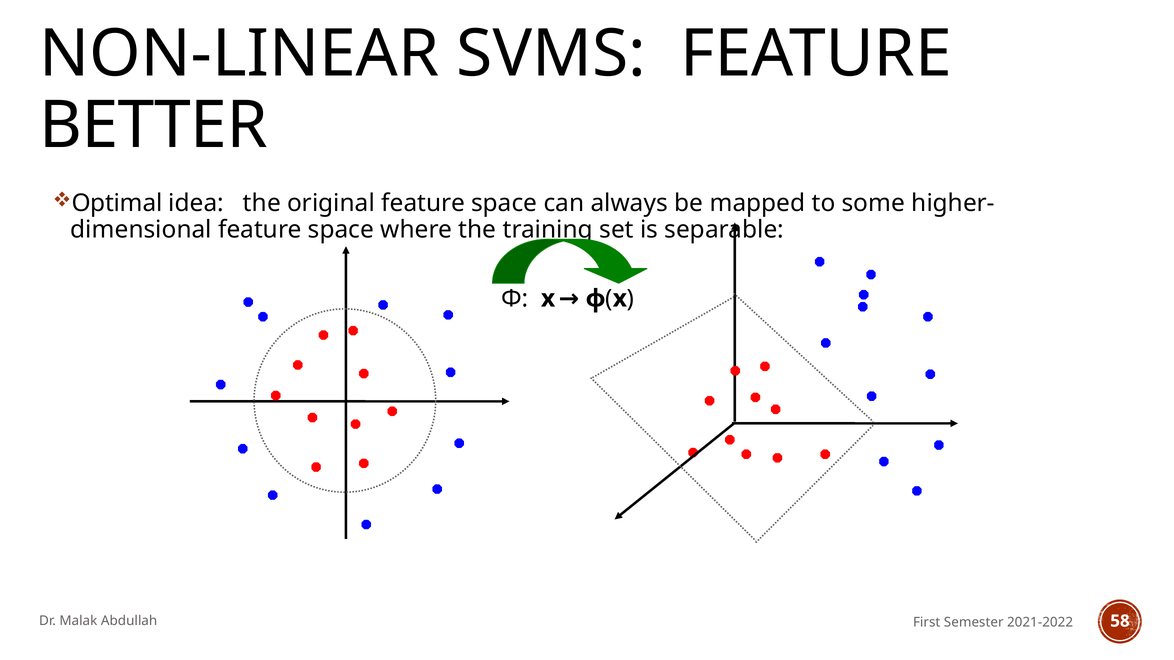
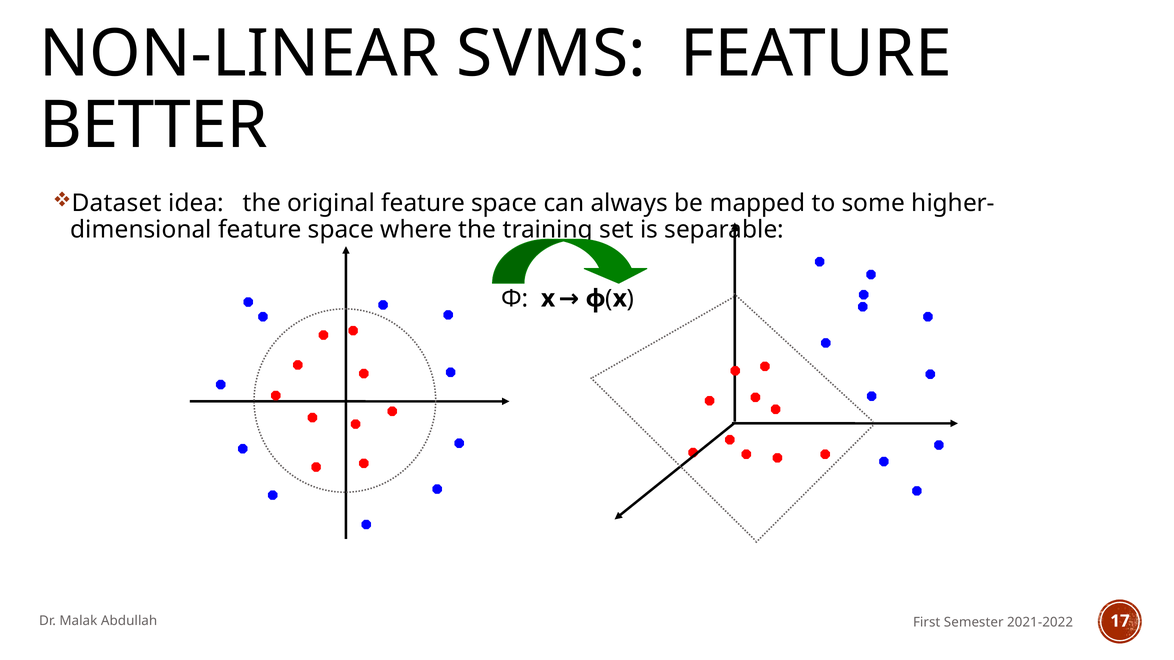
Optimal: Optimal -> Dataset
58: 58 -> 17
